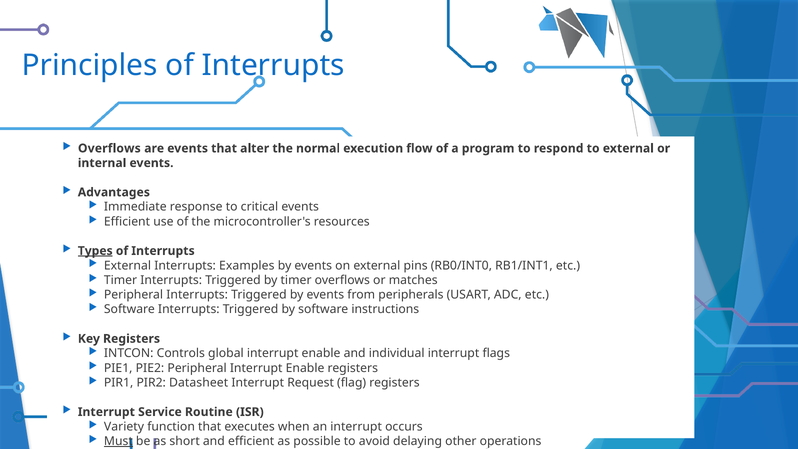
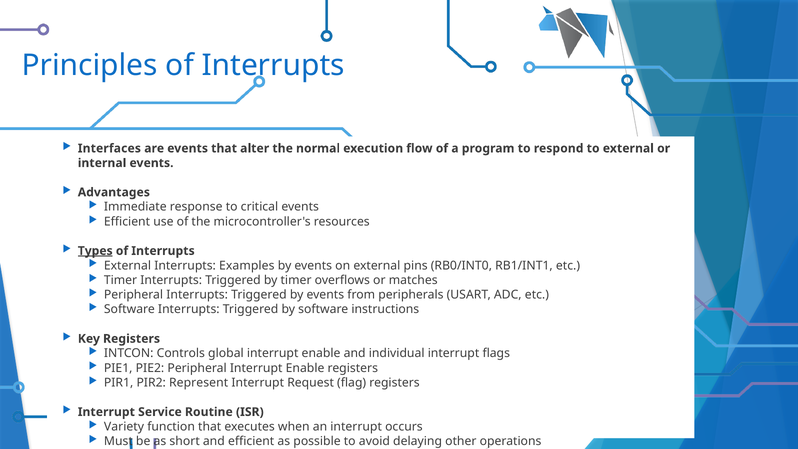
Overflows at (109, 148): Overflows -> Interfaces
Datasheet: Datasheet -> Represent
Must underline: present -> none
